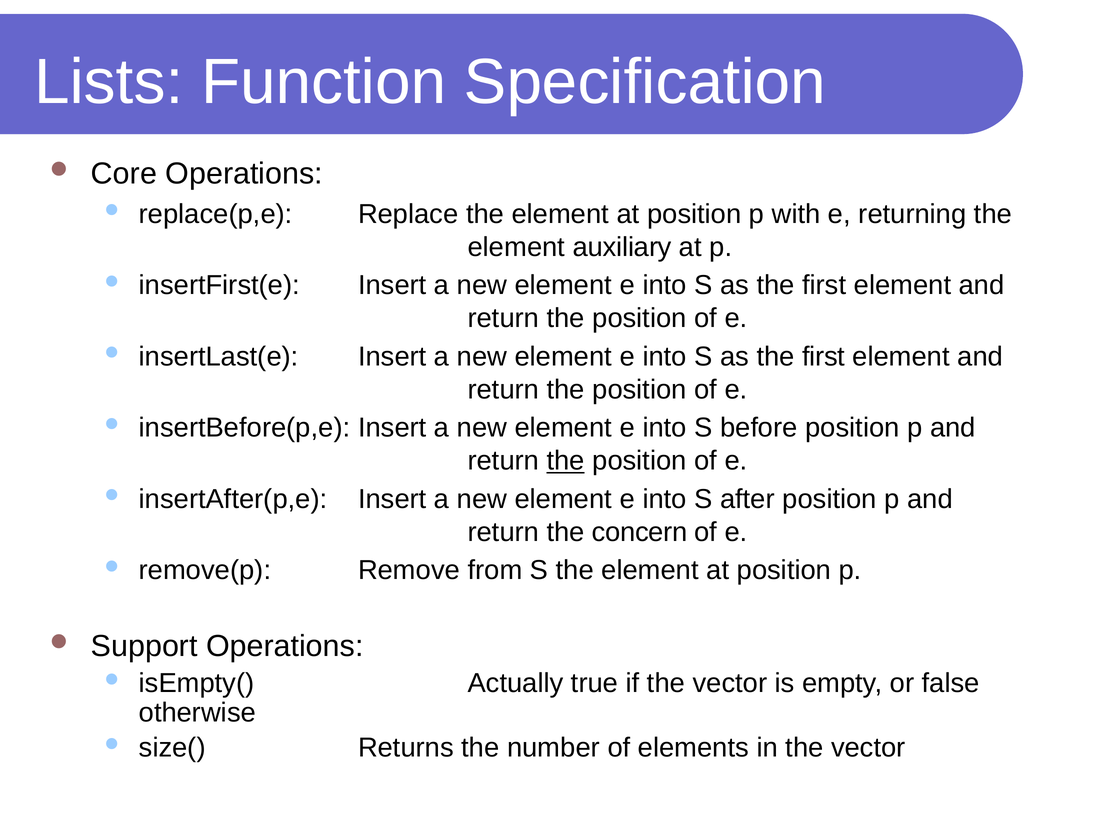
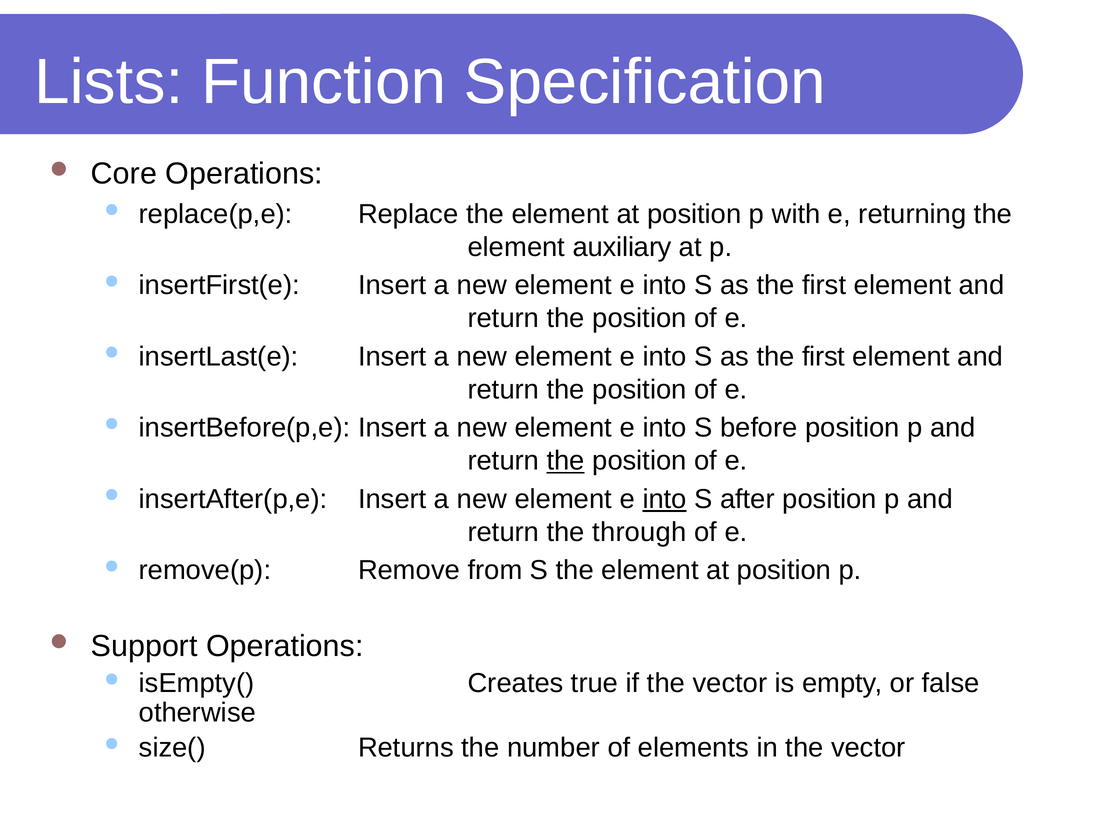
into at (665, 499) underline: none -> present
concern: concern -> through
Actually: Actually -> Creates
